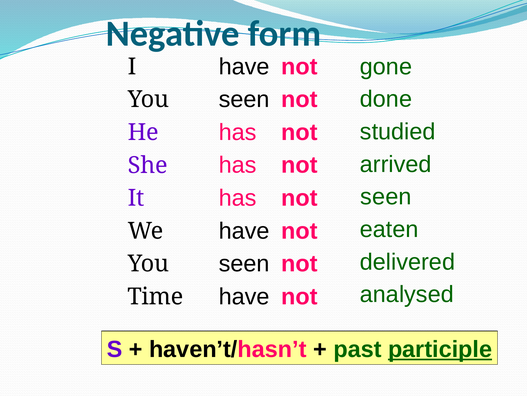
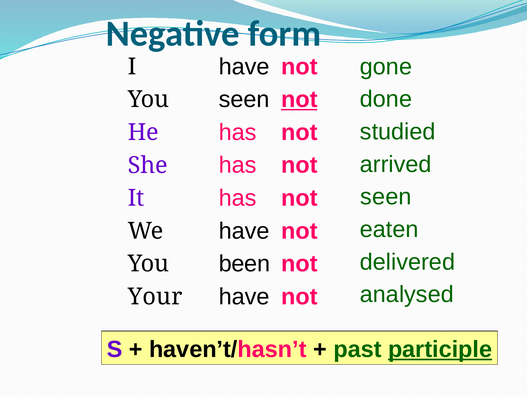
not at (299, 99) underline: none -> present
seen at (244, 263): seen -> been
Time: Time -> Your
